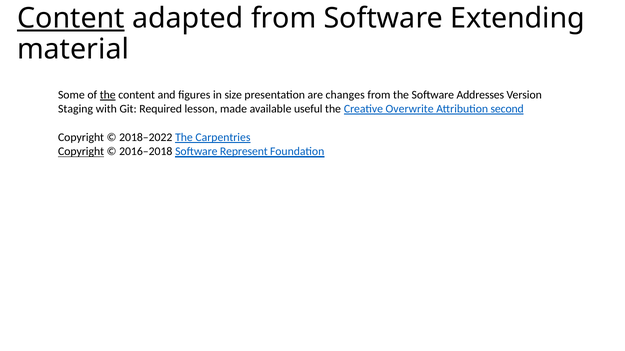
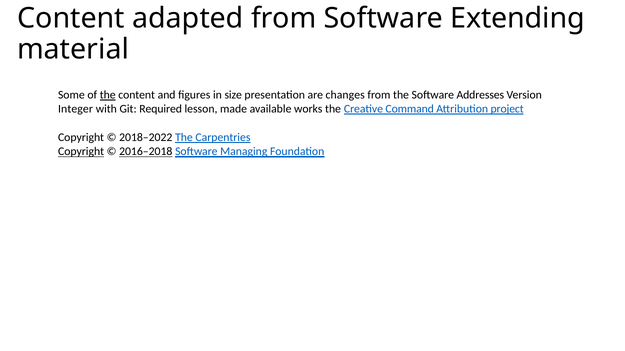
Content at (71, 18) underline: present -> none
Staging: Staging -> Integer
useful: useful -> works
Overwrite: Overwrite -> Command
second: second -> project
2016–2018 underline: none -> present
Represent: Represent -> Managing
